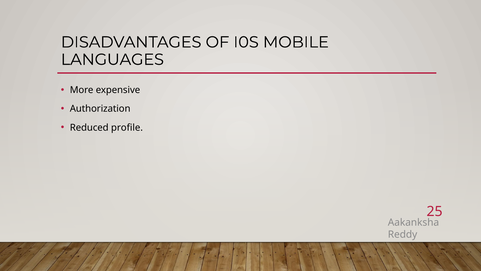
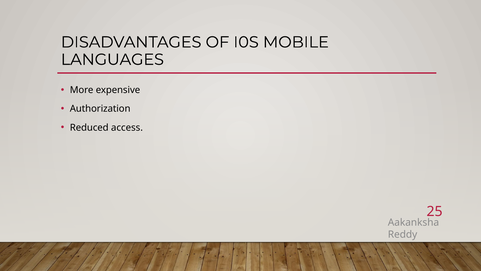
profile: profile -> access
